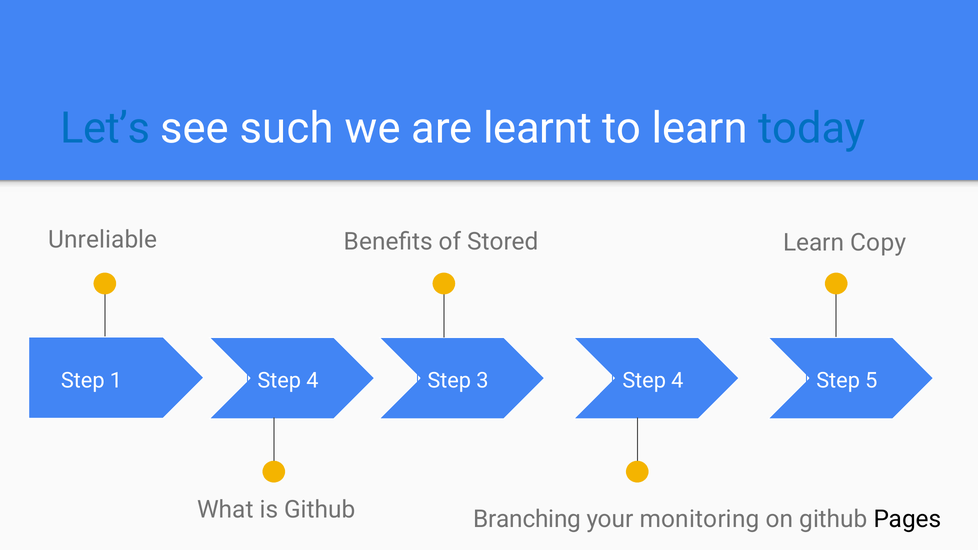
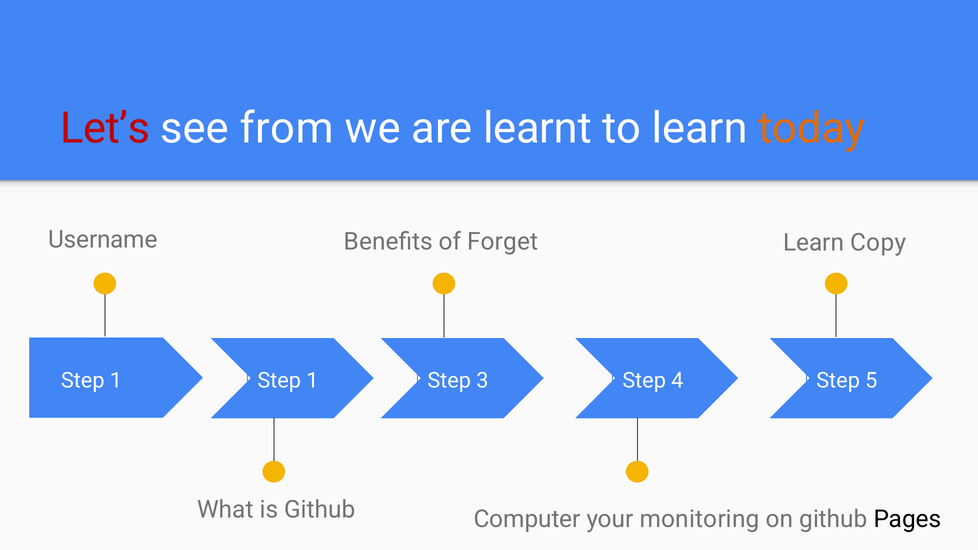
Let’s colour: blue -> red
such: such -> from
today colour: blue -> orange
Unreliable: Unreliable -> Username
Stored: Stored -> Forget
4 at (312, 381): 4 -> 1
Branching: Branching -> Computer
